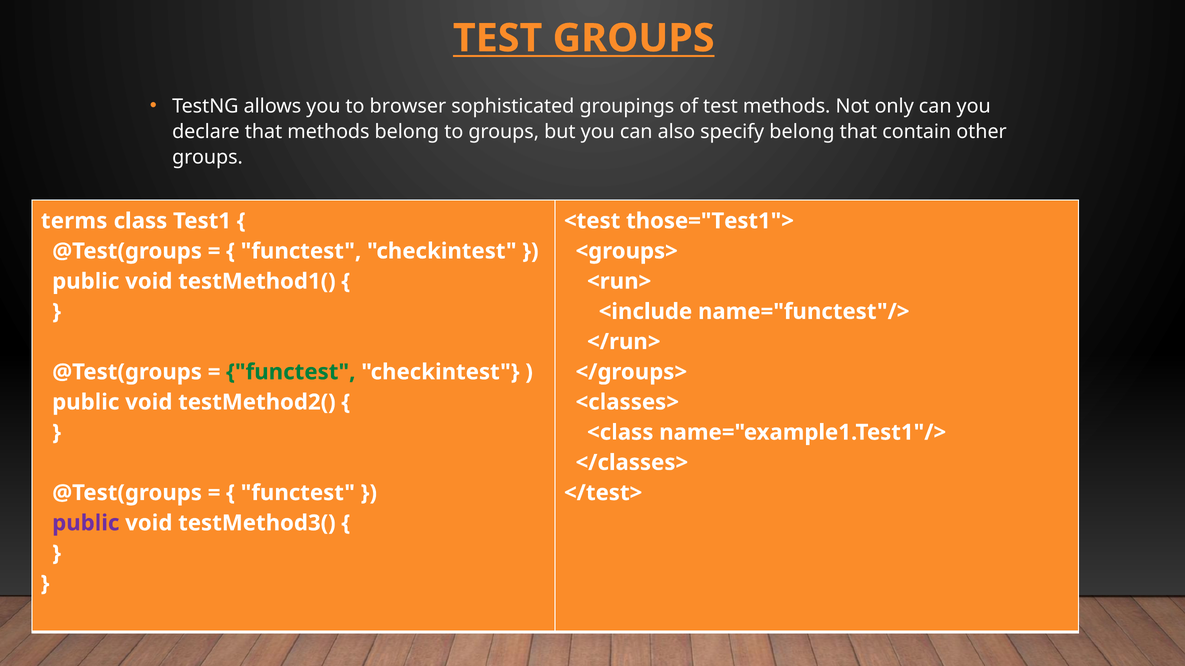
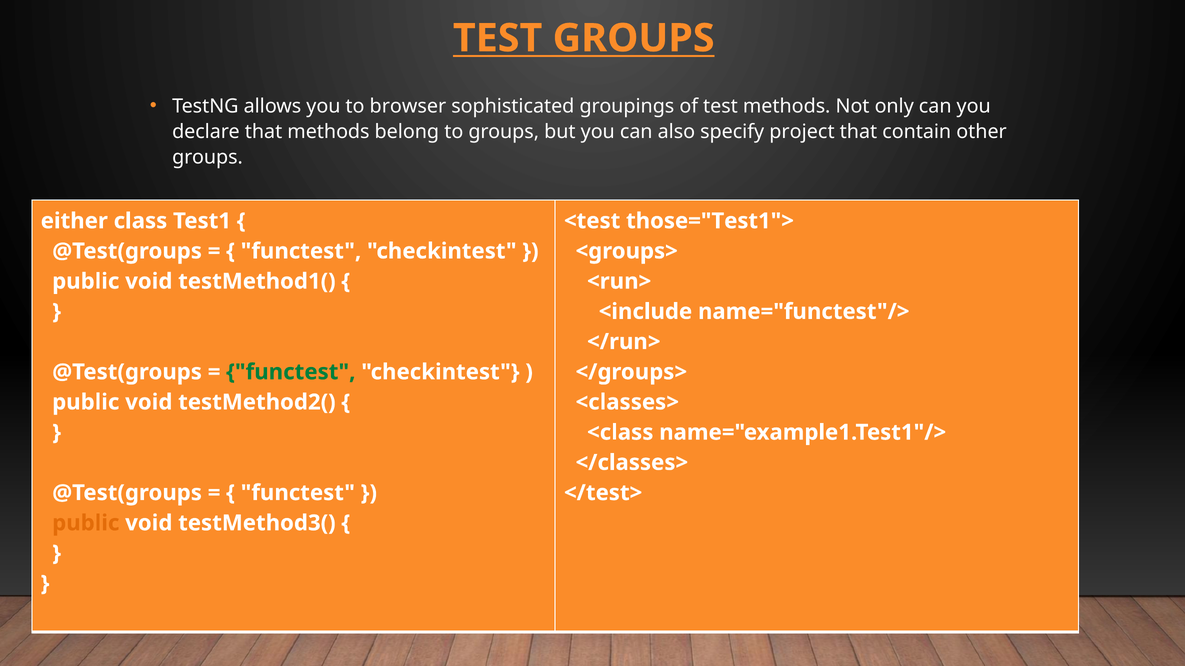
specify belong: belong -> project
terms: terms -> either
public at (86, 523) colour: purple -> orange
